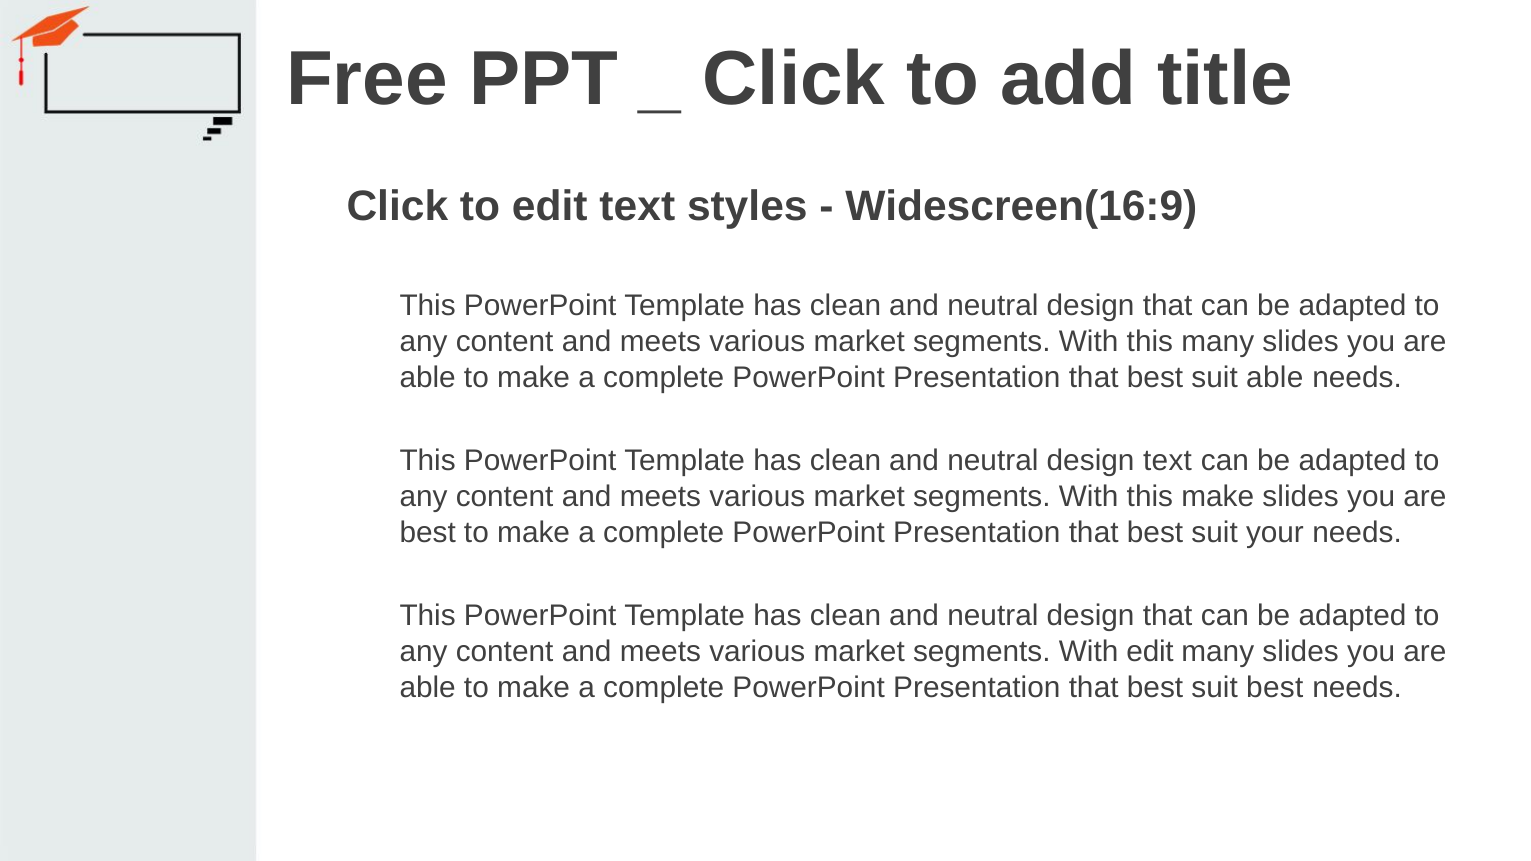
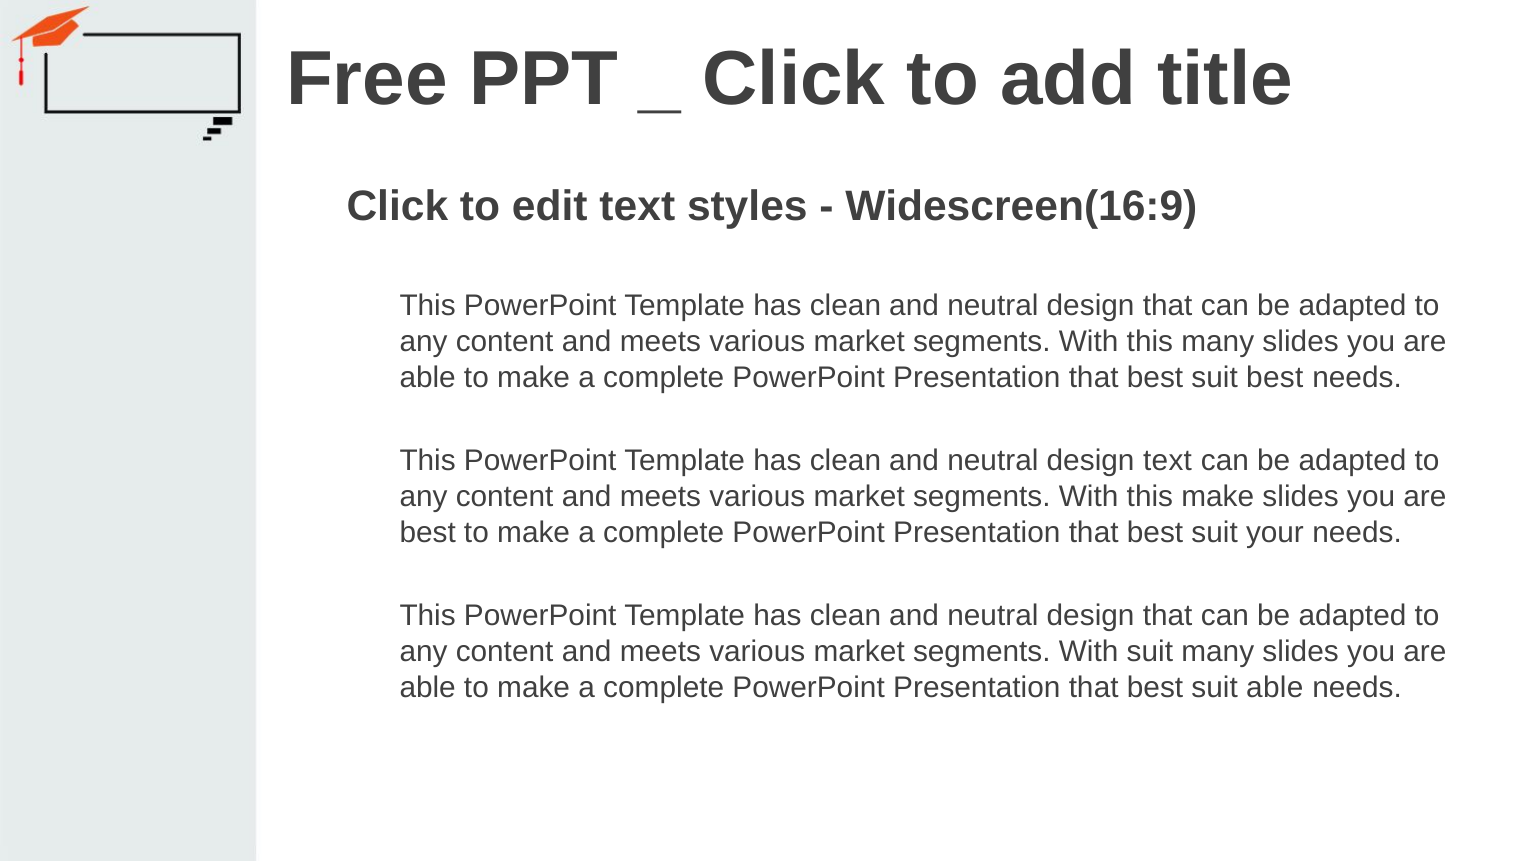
suit able: able -> best
With edit: edit -> suit
suit best: best -> able
